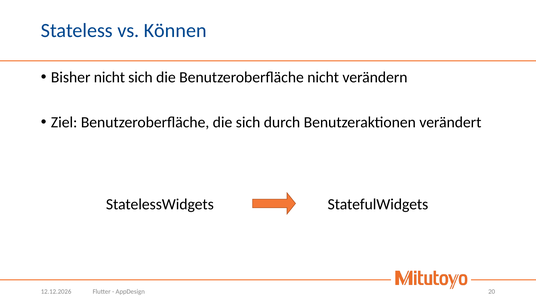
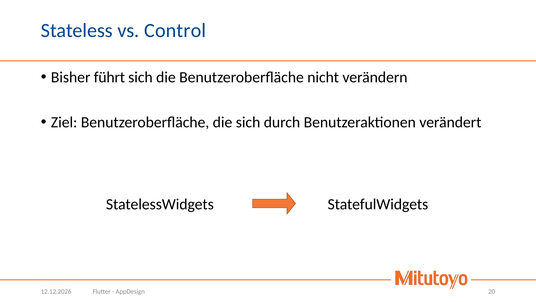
Können: Können -> Control
Bisher nicht: nicht -> führt
